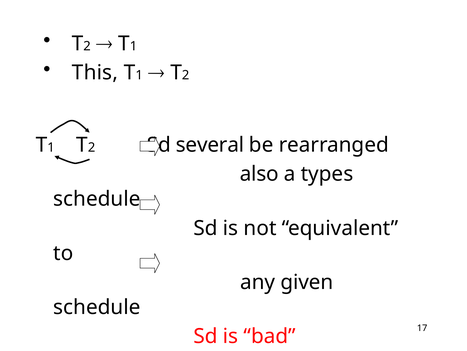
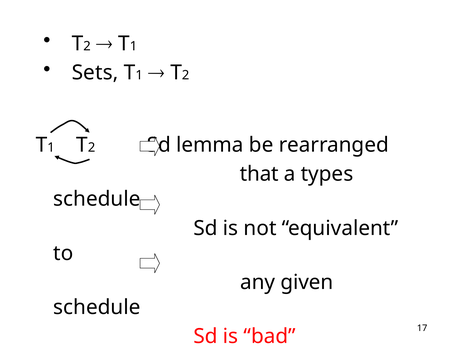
This: This -> Sets
several: several -> lemma
also: also -> that
